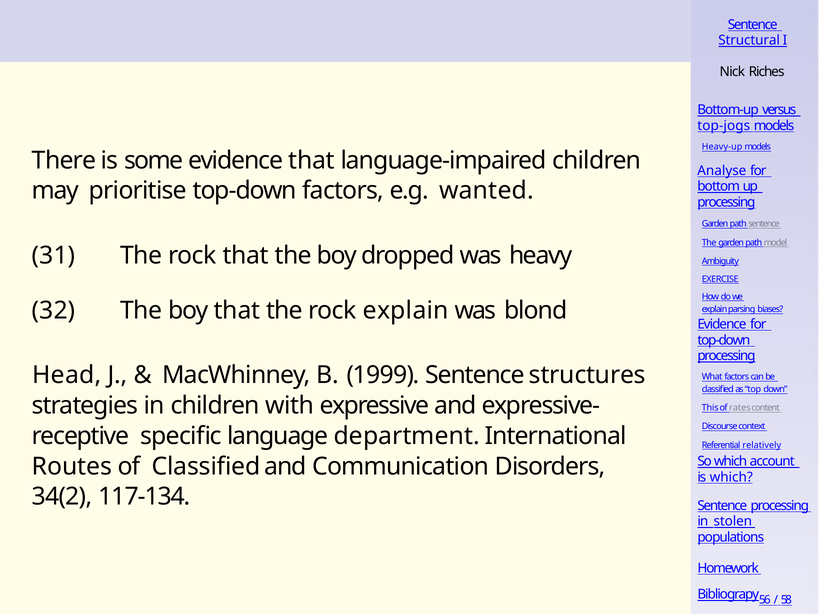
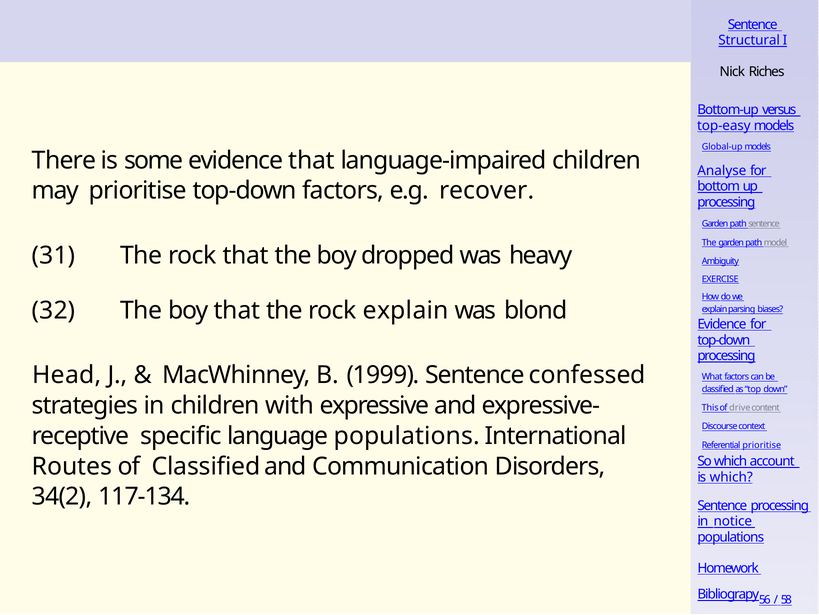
top-jogs: top-jogs -> top-easy
Heavy-up: Heavy-up -> Global-up
wanted: wanted -> recover
structures: structures -> confessed
rates: rates -> drive
language department: department -> populations
Referential relatively: relatively -> prioritise
stolen: stolen -> notice
